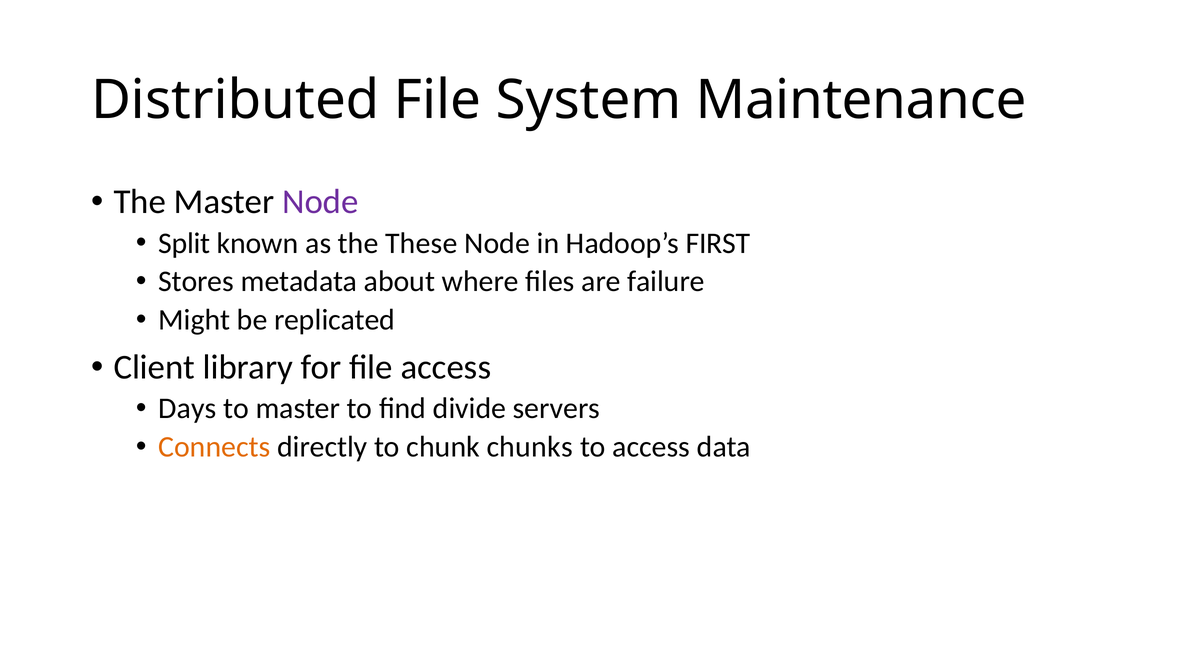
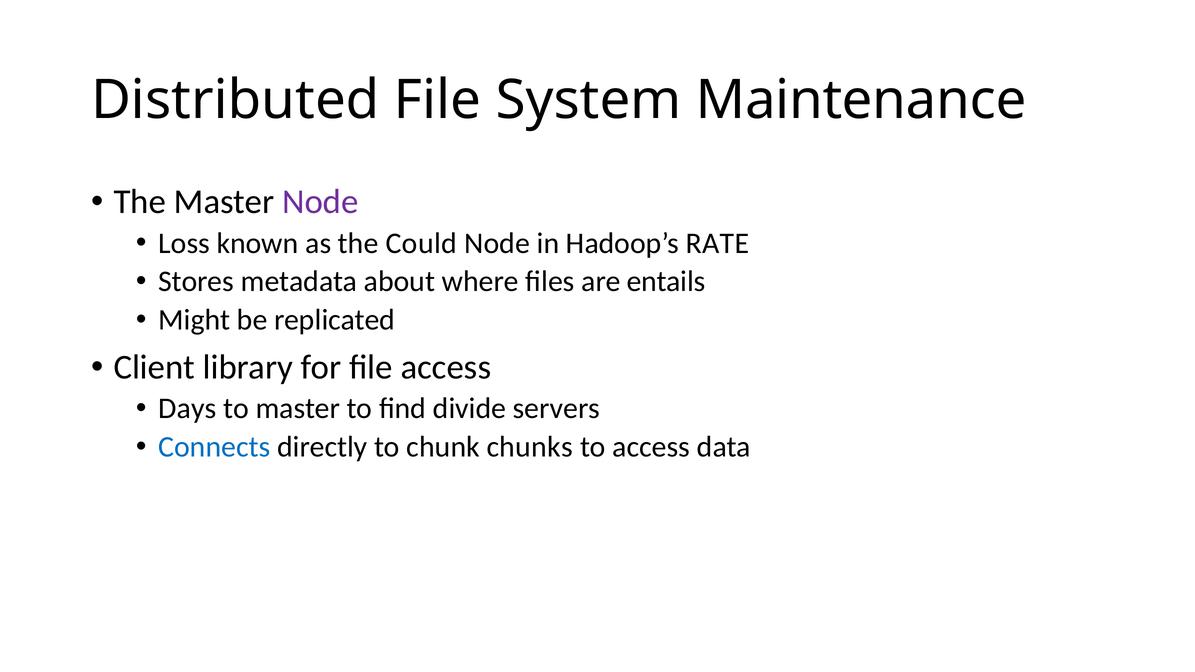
Split: Split -> Loss
These: These -> Could
FIRST: FIRST -> RATE
failure: failure -> entails
Connects colour: orange -> blue
